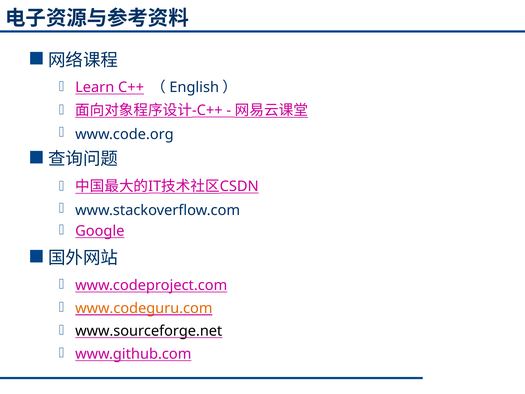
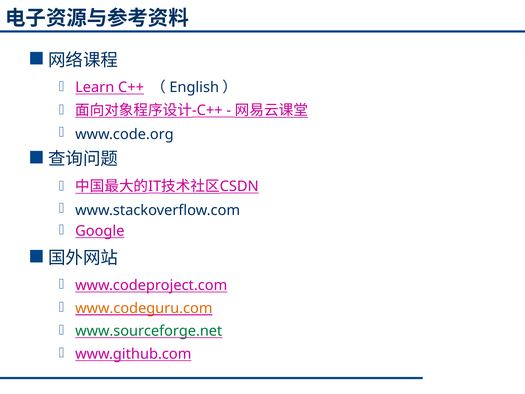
www.sourceforge.net colour: black -> green
